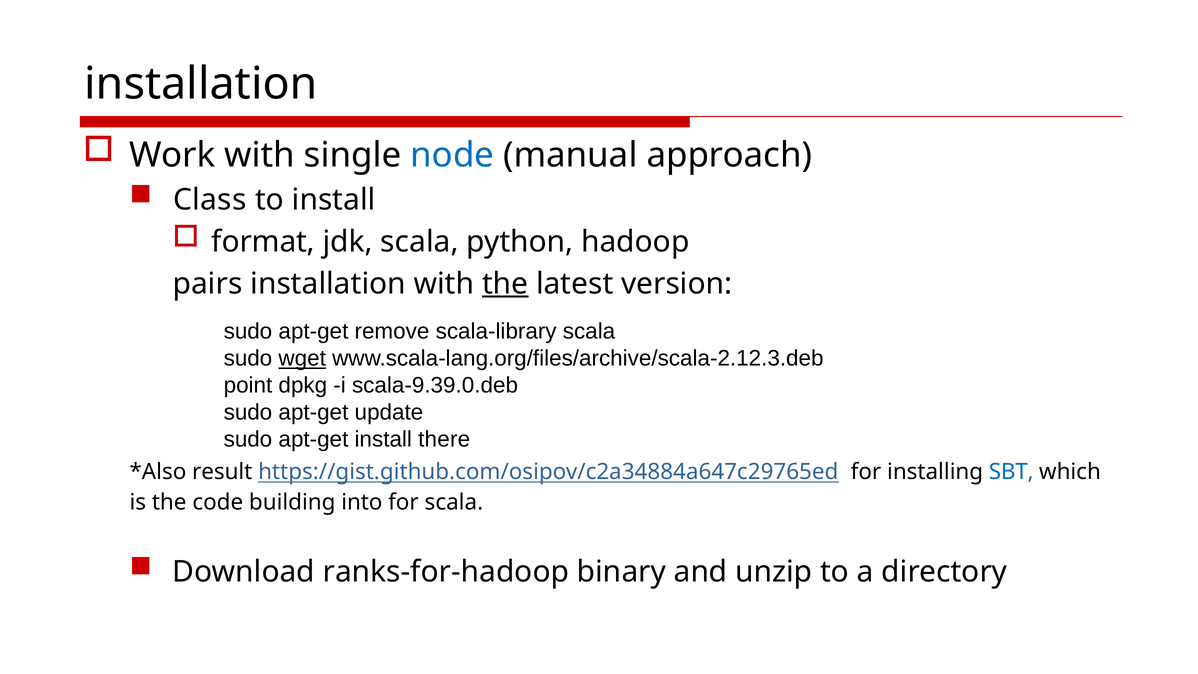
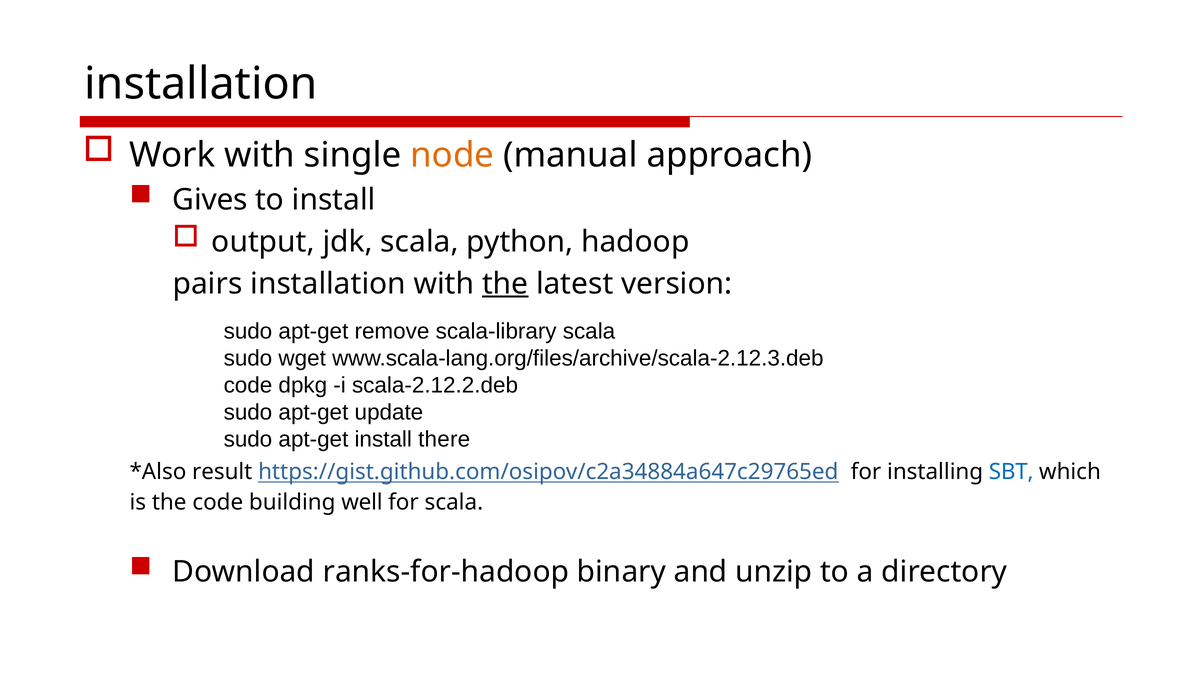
node colour: blue -> orange
Class: Class -> Gives
format: format -> output
wget underline: present -> none
point at (248, 385): point -> code
scala-9.39.0.deb: scala-9.39.0.deb -> scala-2.12.2.deb
into: into -> well
